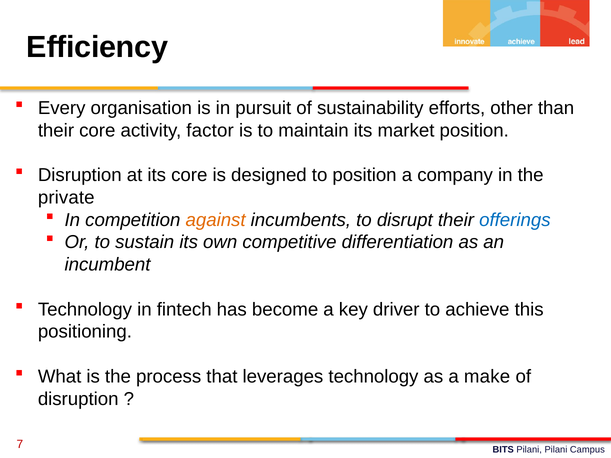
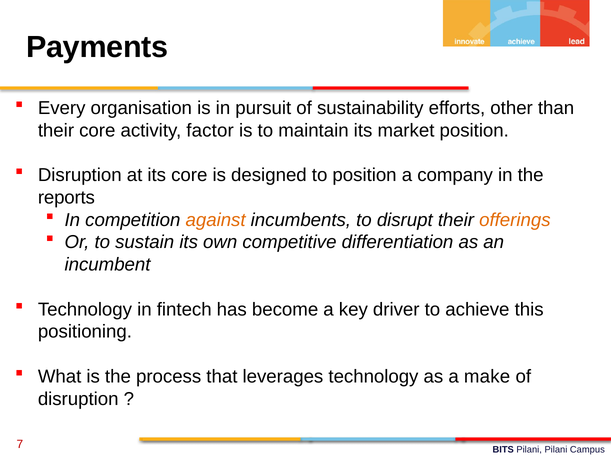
Efficiency: Efficiency -> Payments
private: private -> reports
offerings colour: blue -> orange
